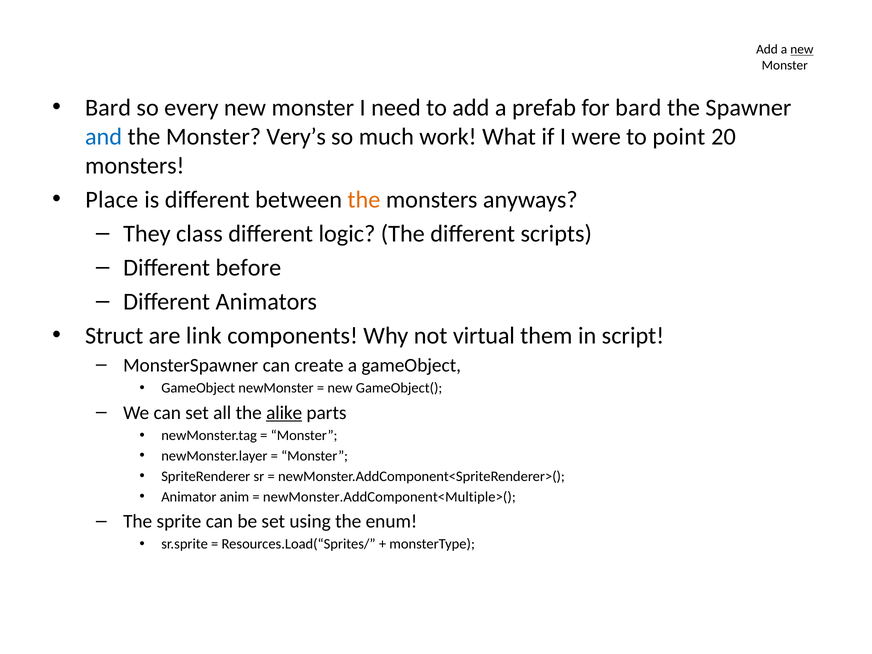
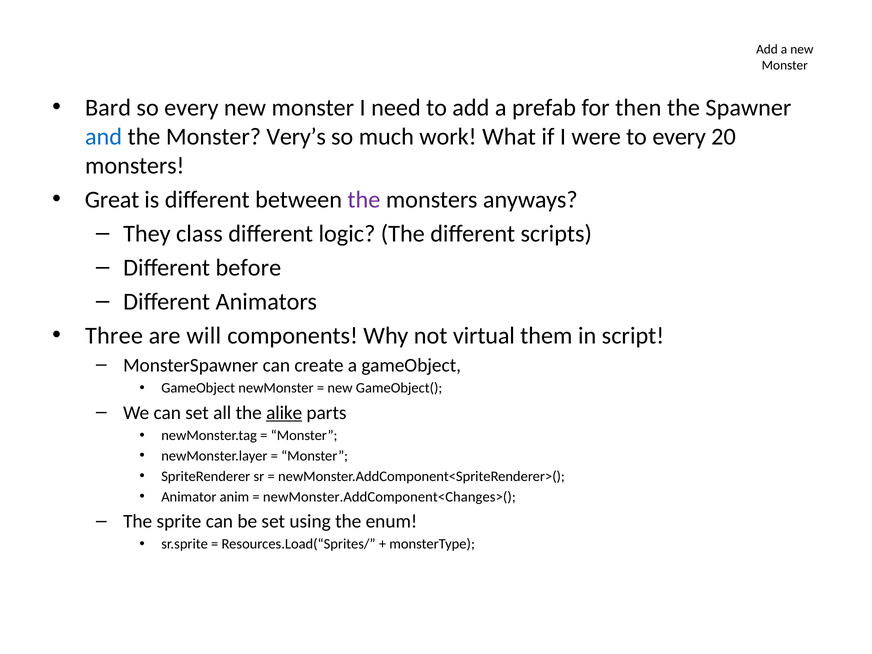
new at (802, 50) underline: present -> none
for bard: bard -> then
to point: point -> every
Place: Place -> Great
the at (364, 200) colour: orange -> purple
Struct: Struct -> Three
link: link -> will
newMonster.AddComponent<Multiple>(: newMonster.AddComponent<Multiple>( -> newMonster.AddComponent<Changes>(
